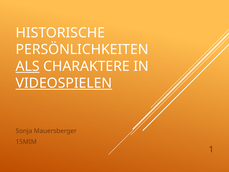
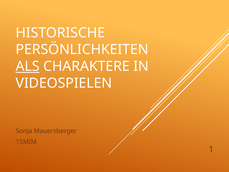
VIDEOSPIELEN underline: present -> none
